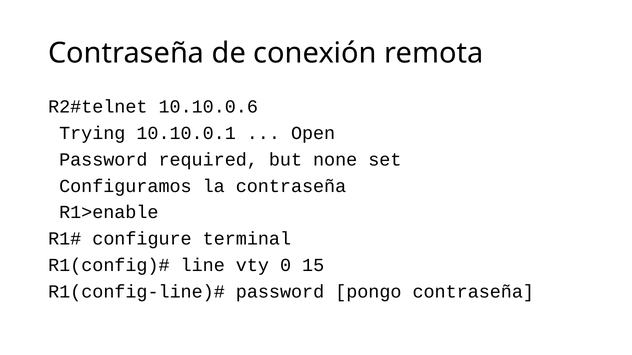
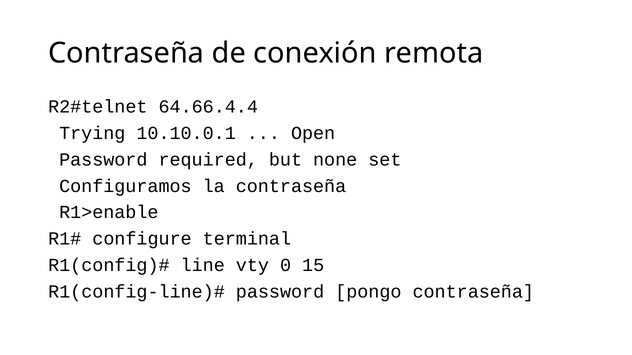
10.10.0.6: 10.10.0.6 -> 64.66.4.4
